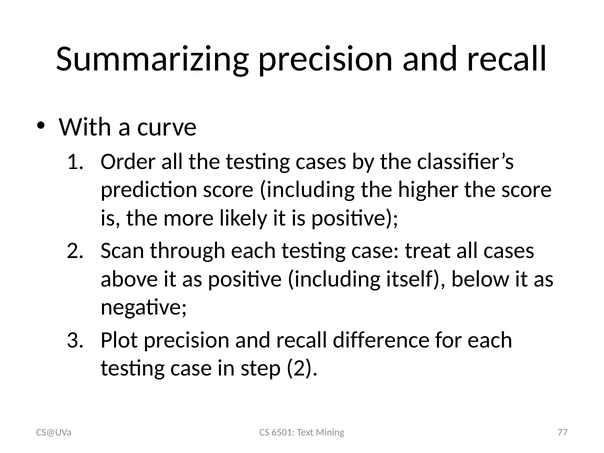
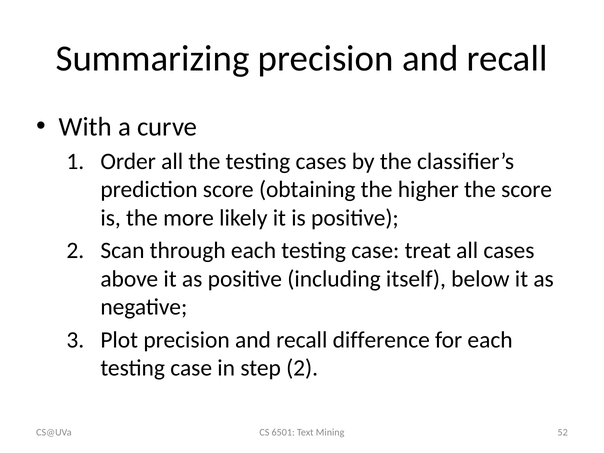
score including: including -> obtaining
77: 77 -> 52
